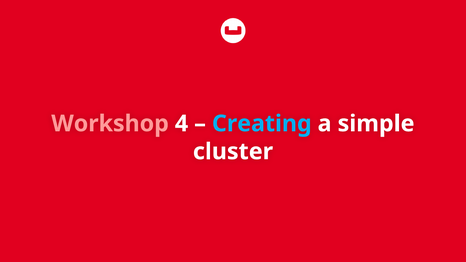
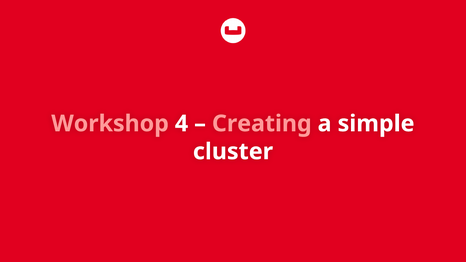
Creating colour: light blue -> pink
